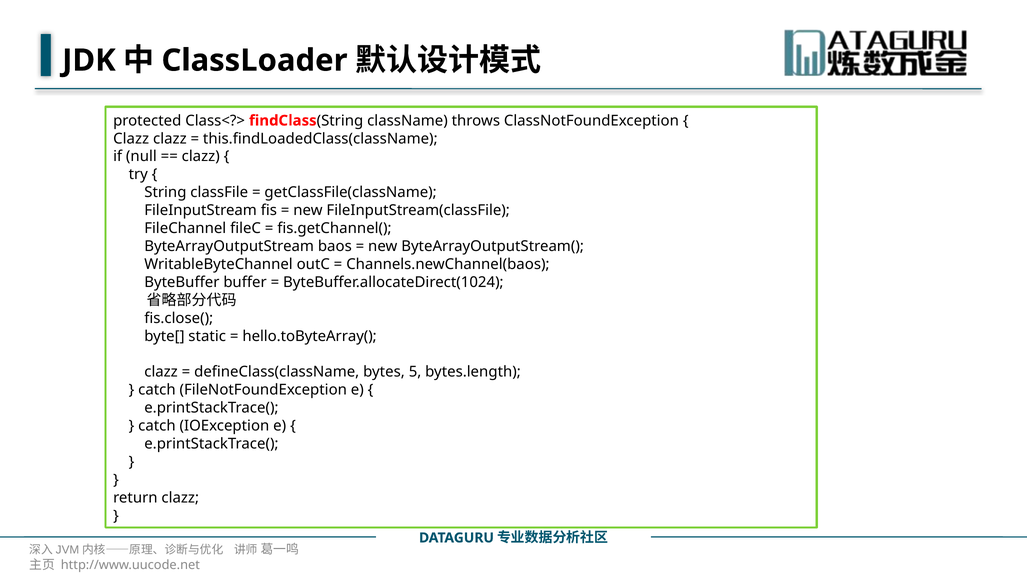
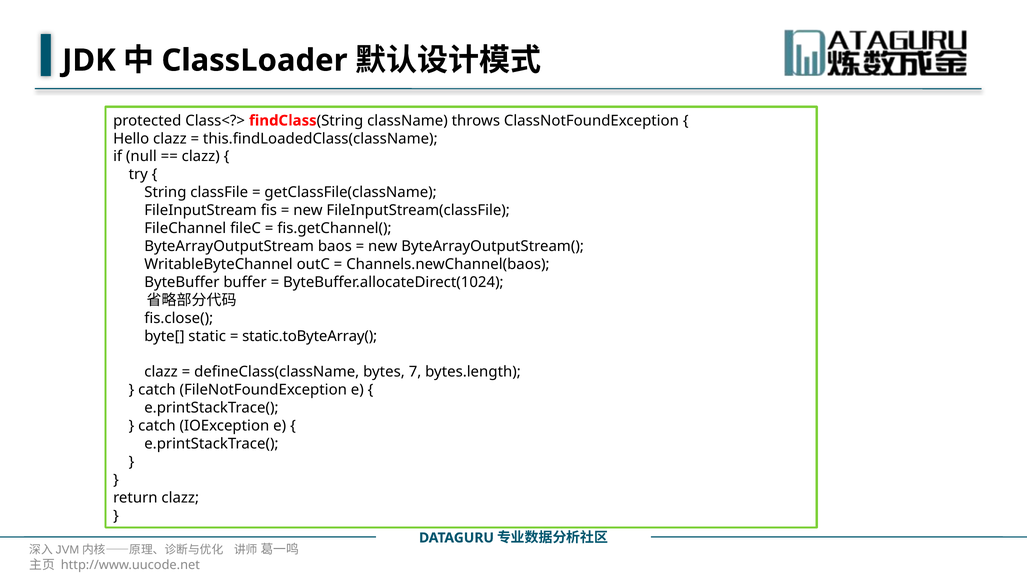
Clazz at (131, 139): Clazz -> Hello
hello.toByteArray(: hello.toByteArray( -> static.toByteArray(
5: 5 -> 7
